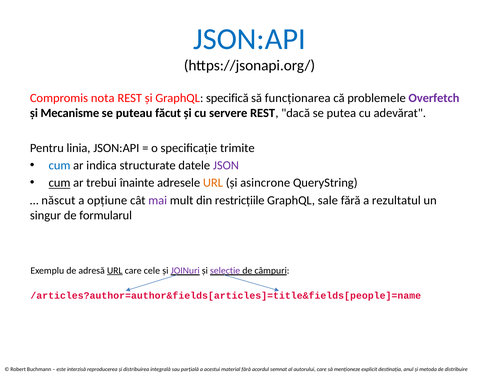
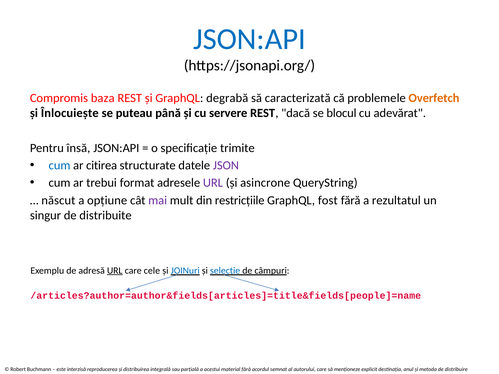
nota: nota -> baza
specifică: specifică -> degrabă
funcționarea: funcționarea -> caracterizată
Overfetch colour: purple -> orange
Mecanisme: Mecanisme -> Înlocuiește
făcut: făcut -> până
putea: putea -> blocul
linia: linia -> însă
indica: indica -> citirea
cum at (60, 183) underline: present -> none
înainte: înainte -> format
URL at (213, 183) colour: orange -> purple
sale: sale -> fost
formularul: formularul -> distribuite
JOINuri colour: purple -> blue
selecție colour: purple -> blue
